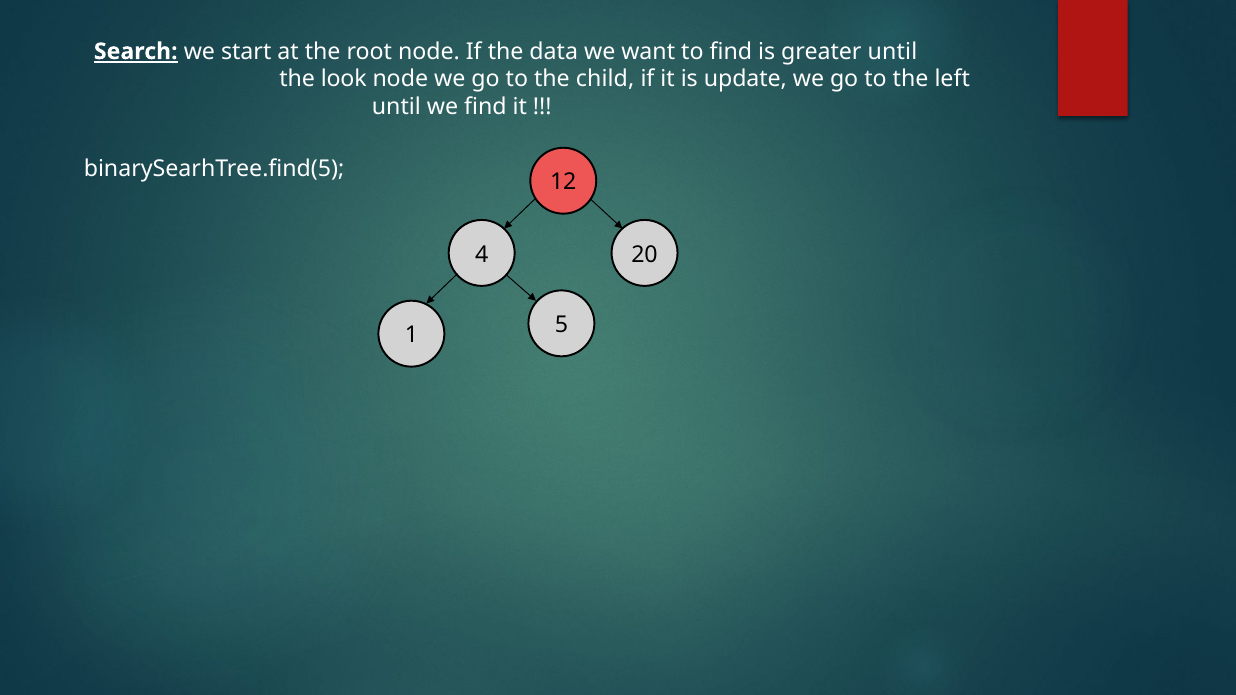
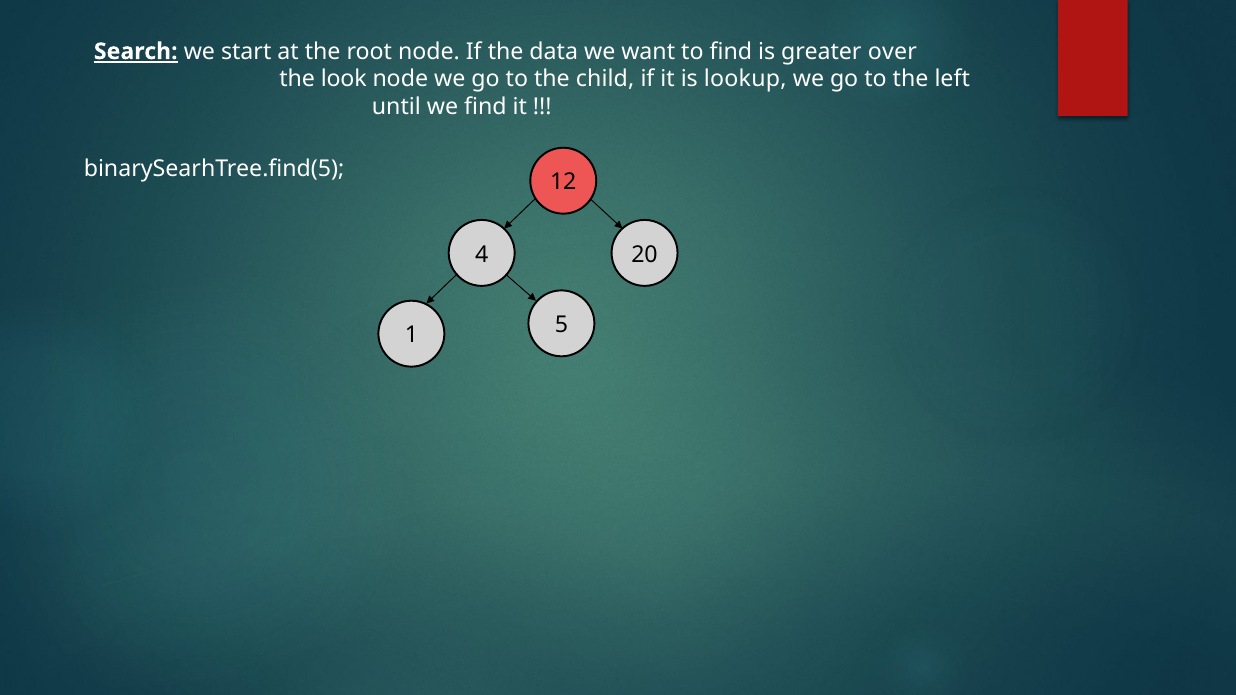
greater until: until -> over
update: update -> lookup
